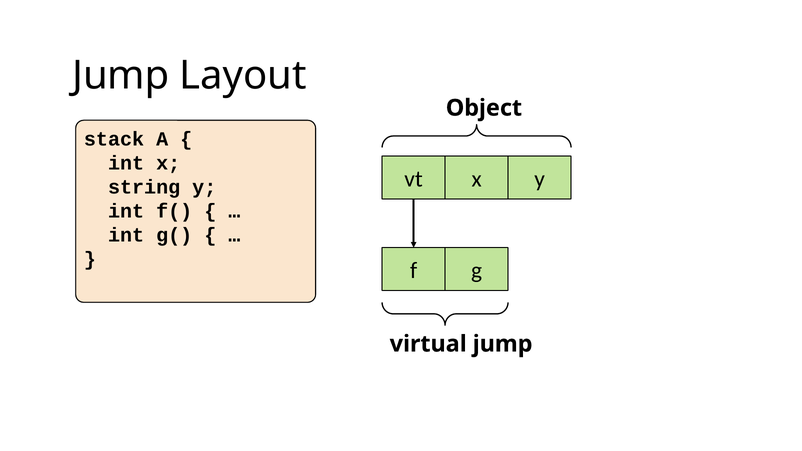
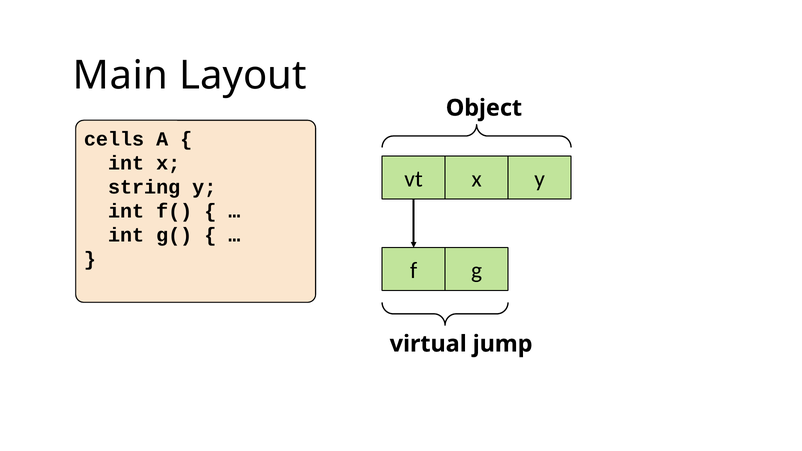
Jump at (121, 76): Jump -> Main
stack: stack -> cells
